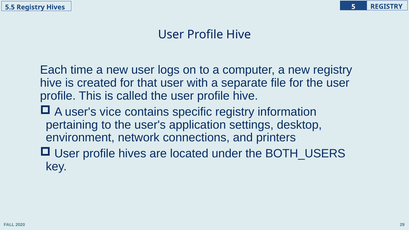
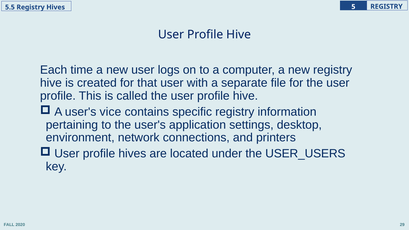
BOTH_USERS: BOTH_USERS -> USER_USERS
